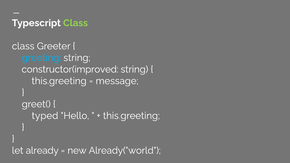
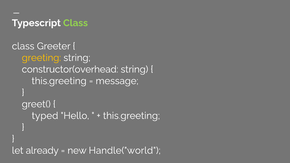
greeting colour: light blue -> yellow
constructor(improved: constructor(improved -> constructor(overhead
Already("world: Already("world -> Handle("world
